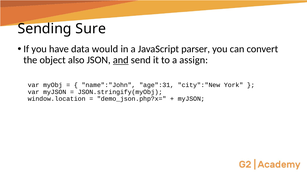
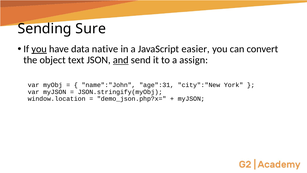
you at (39, 49) underline: none -> present
would: would -> native
parser: parser -> easier
also: also -> text
